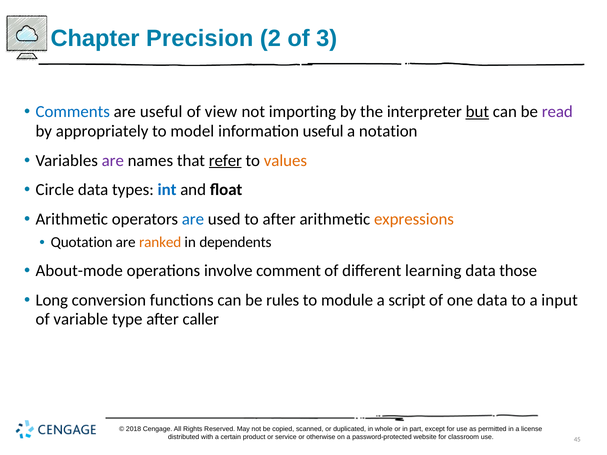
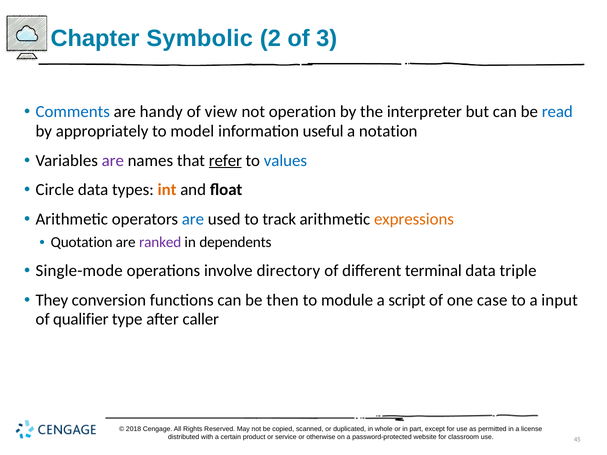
Precision: Precision -> Symbolic
are useful: useful -> handy
importing: importing -> operation
but underline: present -> none
read colour: purple -> blue
values colour: orange -> blue
int colour: blue -> orange
to after: after -> track
ranked colour: orange -> purple
About-mode: About-mode -> Single-mode
comment: comment -> directory
learning: learning -> terminal
those: those -> triple
Long: Long -> They
rules: rules -> then
one data: data -> case
variable: variable -> qualifier
